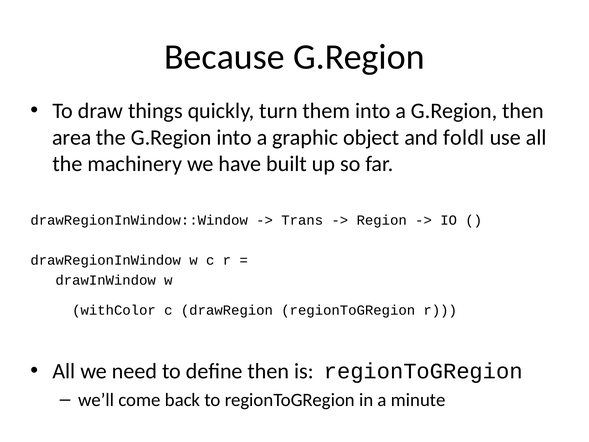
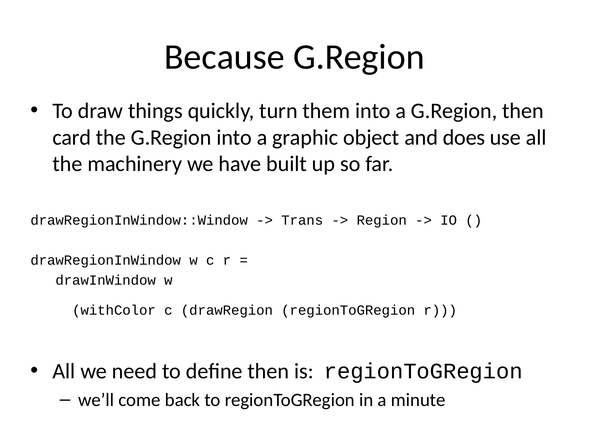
area: area -> card
foldl: foldl -> does
